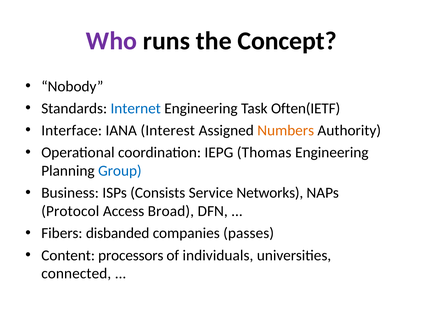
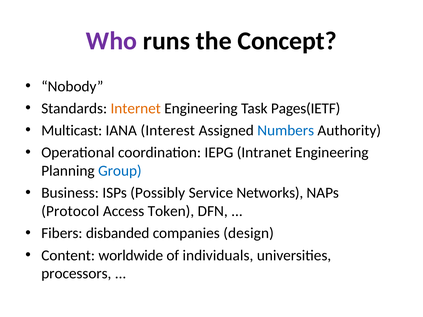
Internet colour: blue -> orange
Often(IETF: Often(IETF -> Pages(IETF
Interface: Interface -> Multicast
Numbers colour: orange -> blue
Thomas: Thomas -> Intranet
Consists: Consists -> Possibly
Broad: Broad -> Token
passes: passes -> design
processors: processors -> worldwide
connected: connected -> processors
